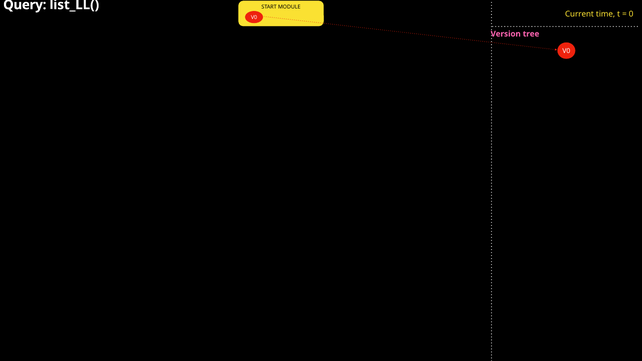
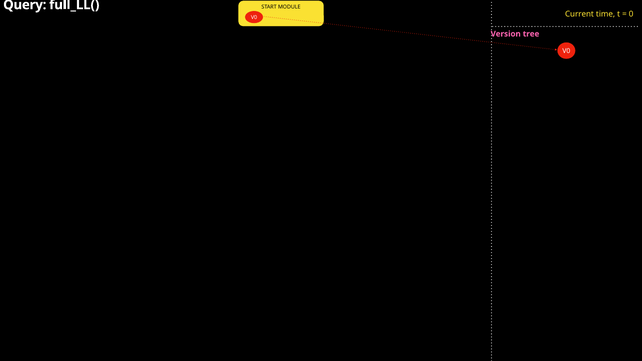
list_LL(: list_LL( -> full_LL(
